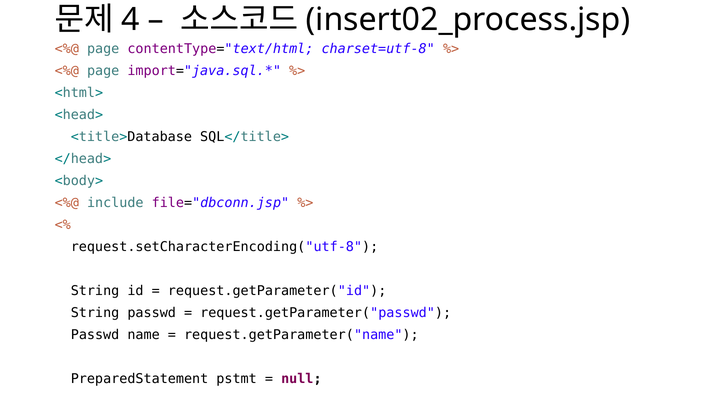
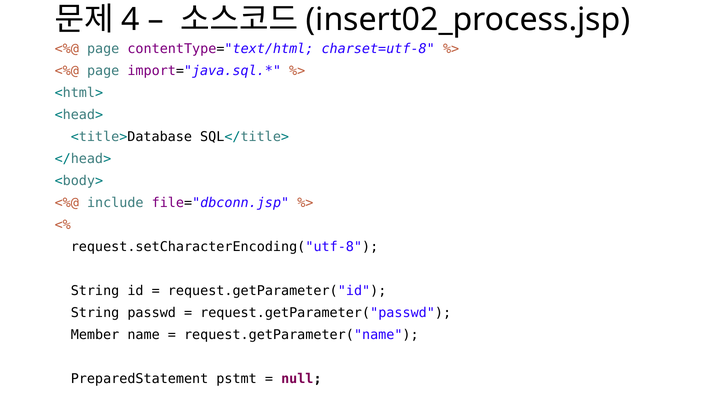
Passwd at (95, 335): Passwd -> Member
